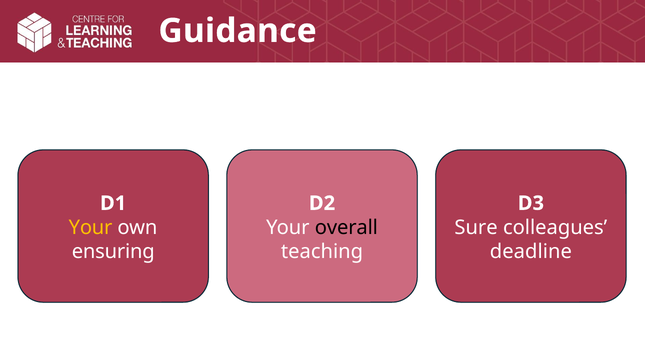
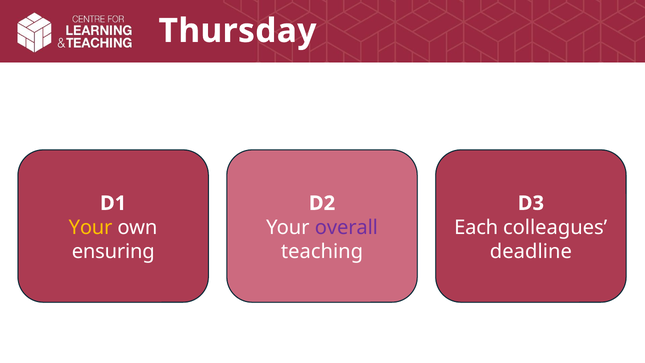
Guidance: Guidance -> Thursday
overall colour: black -> purple
Sure: Sure -> Each
